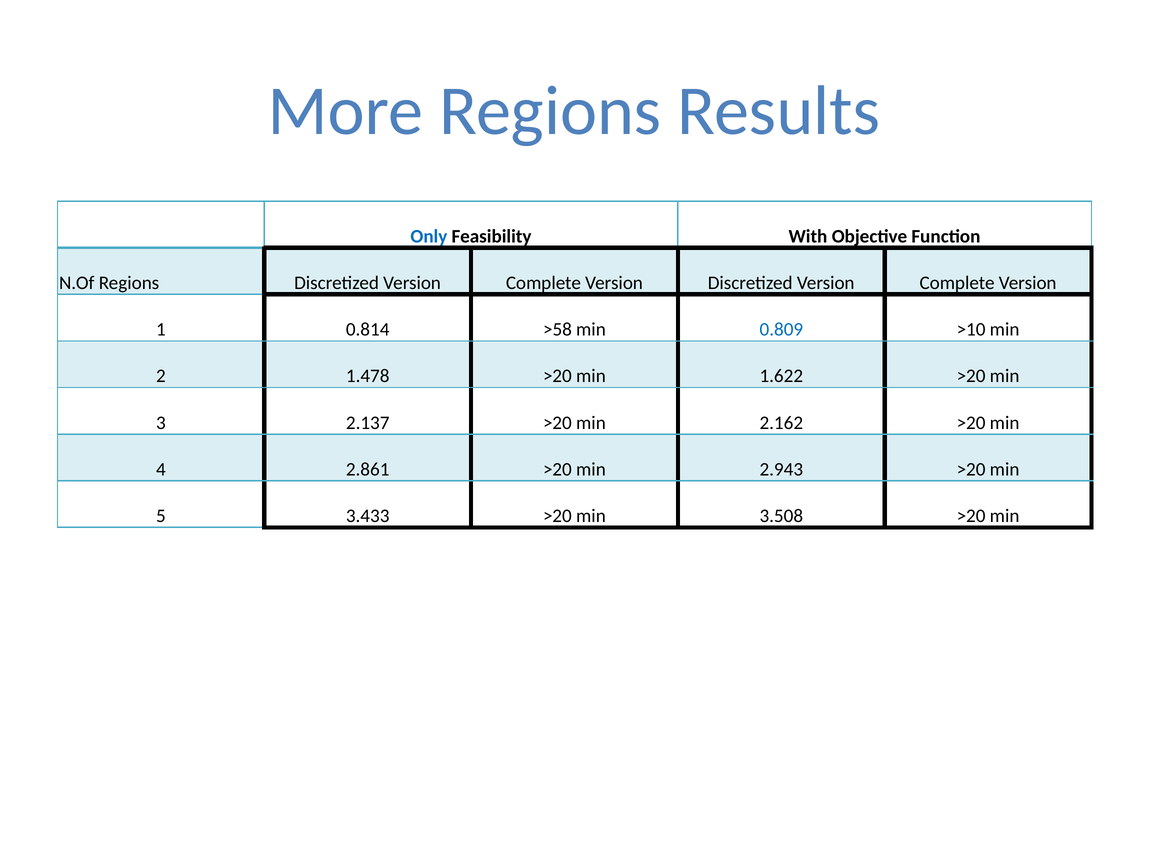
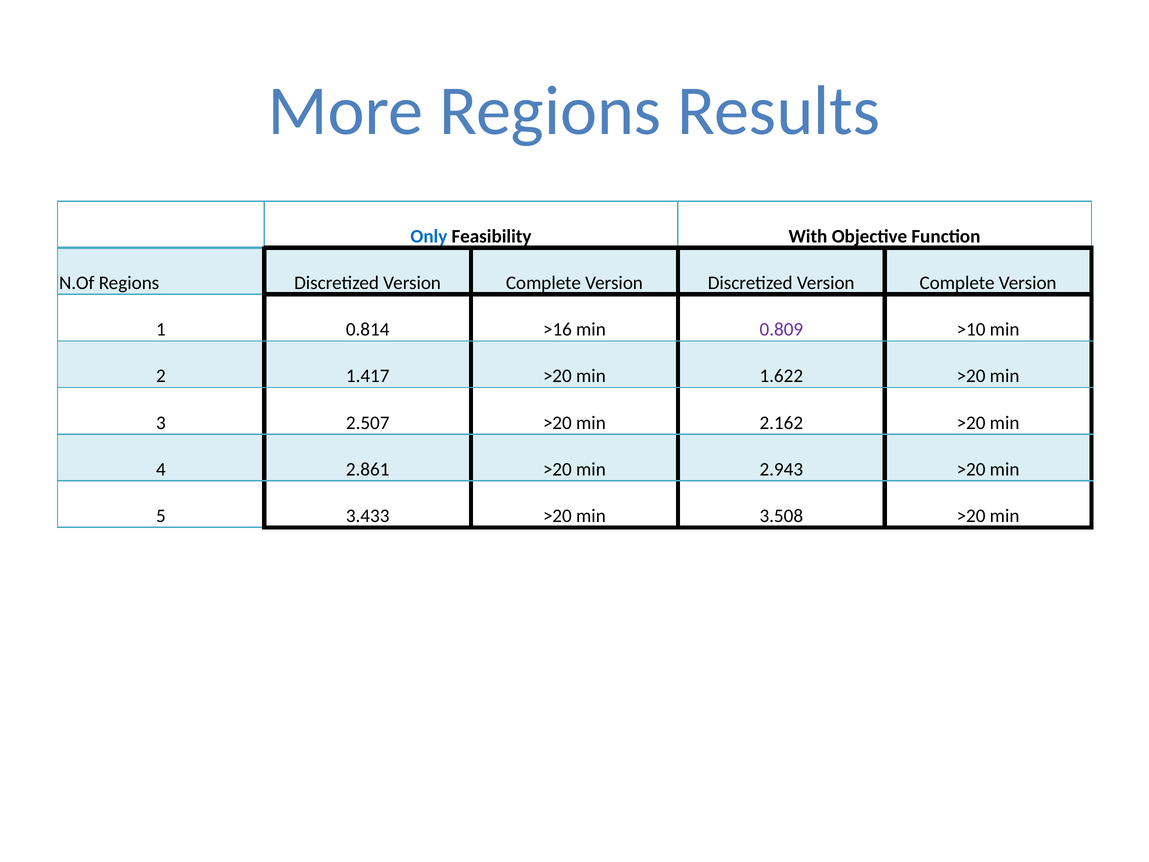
>58: >58 -> >16
0.809 colour: blue -> purple
1.478: 1.478 -> 1.417
2.137: 2.137 -> 2.507
